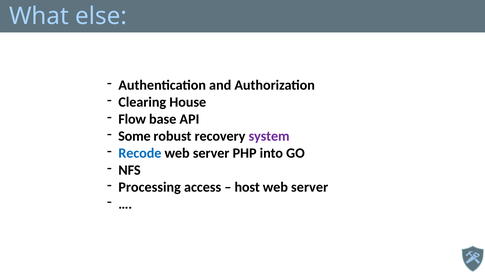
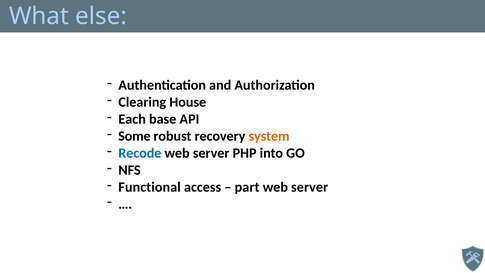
Flow: Flow -> Each
system colour: purple -> orange
Processing: Processing -> Functional
host: host -> part
